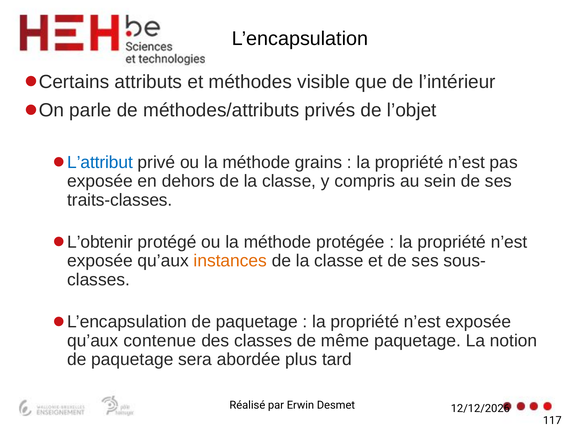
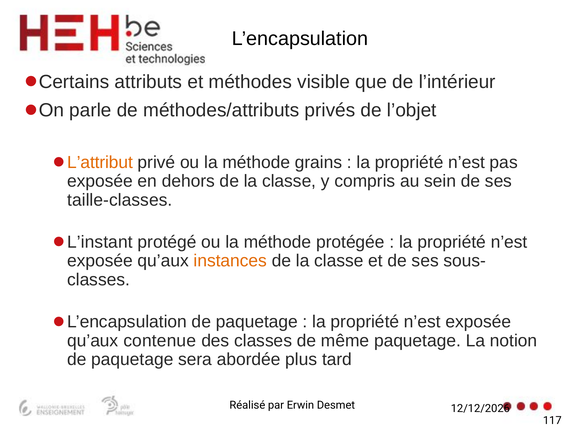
L’attribut colour: blue -> orange
traits-classes: traits-classes -> taille-classes
L’obtenir: L’obtenir -> L’instant
